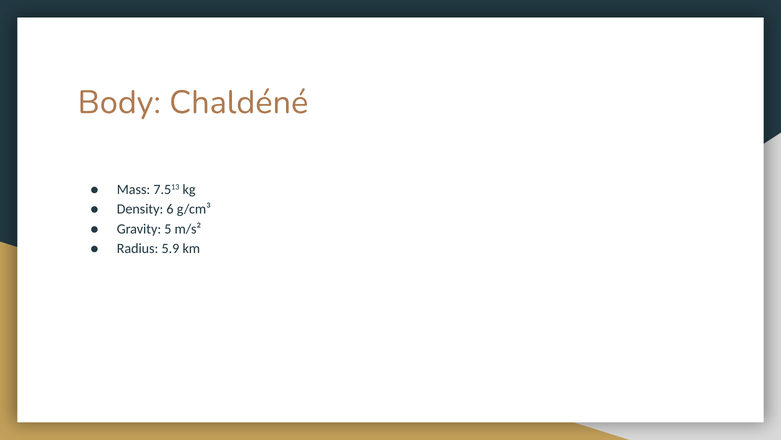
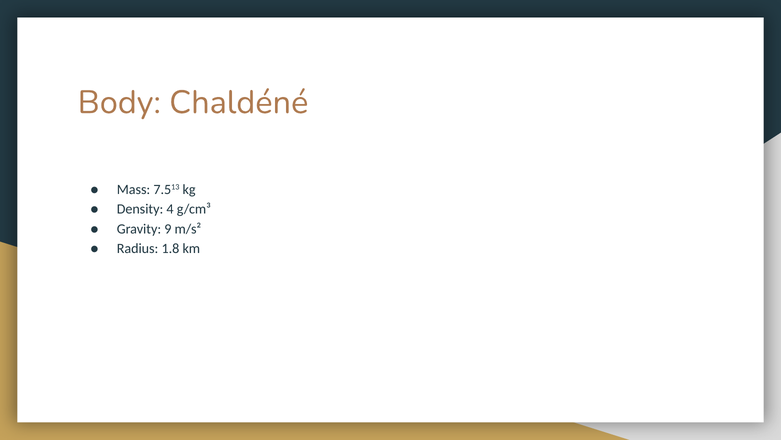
6: 6 -> 4
5: 5 -> 9
5.9: 5.9 -> 1.8
